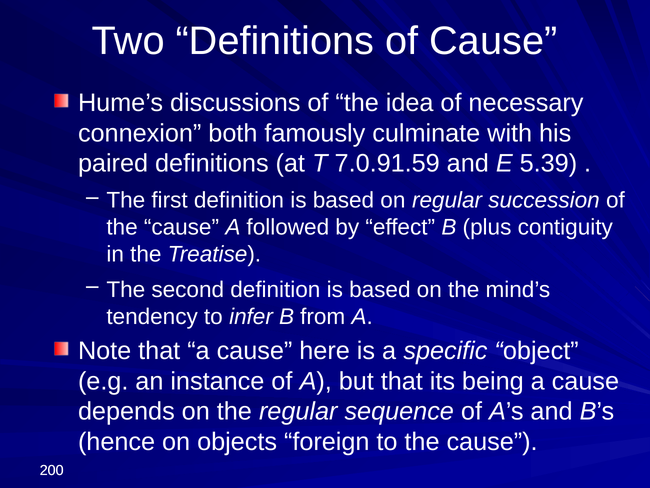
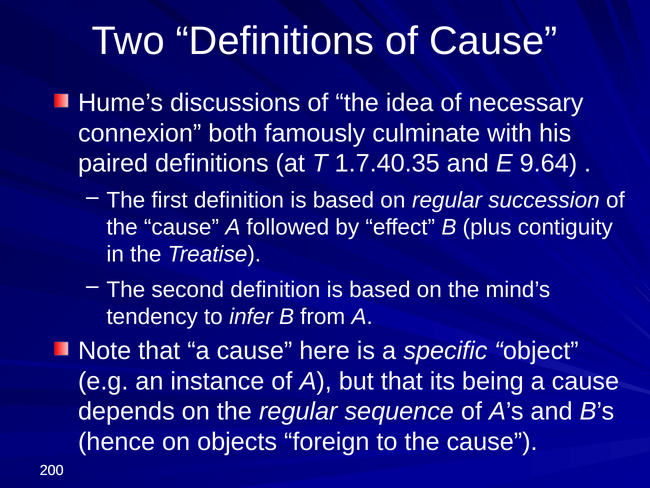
7.0.91.59: 7.0.91.59 -> 1.7.40.35
5.39: 5.39 -> 9.64
